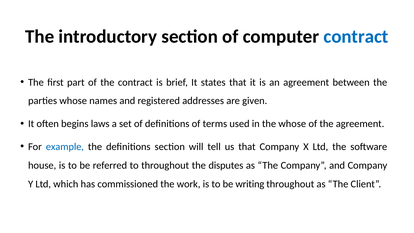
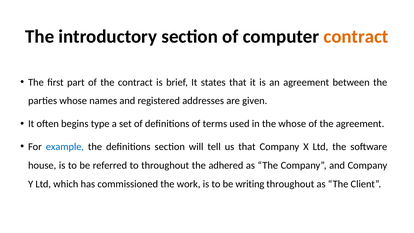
contract at (356, 37) colour: blue -> orange
laws: laws -> type
disputes: disputes -> adhered
